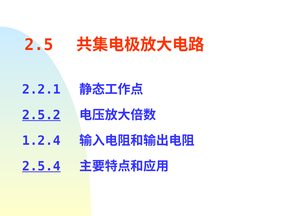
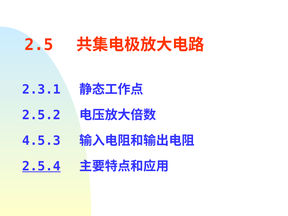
2.2.1: 2.2.1 -> 2.3.1
2.5.2 underline: present -> none
1.2.4: 1.2.4 -> 4.5.3
